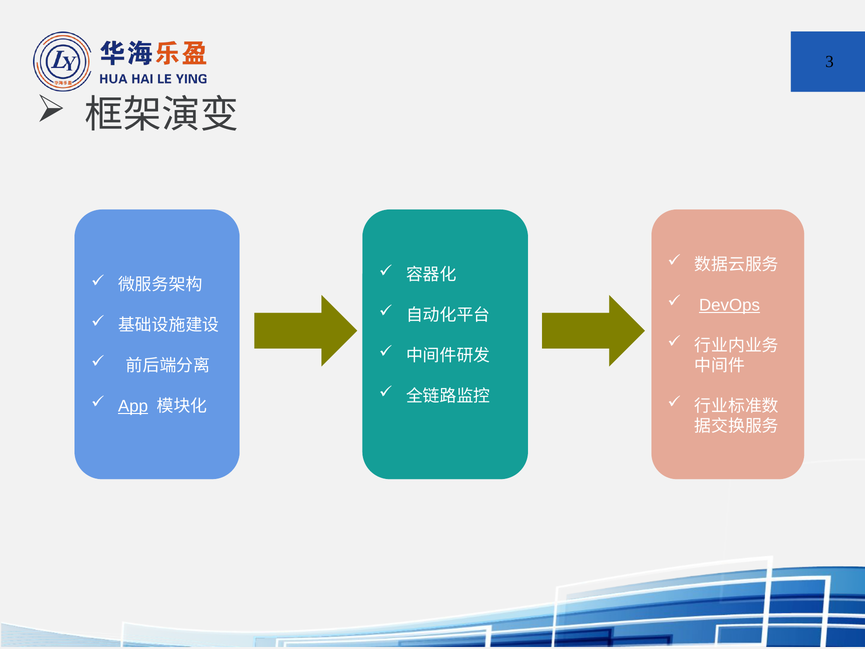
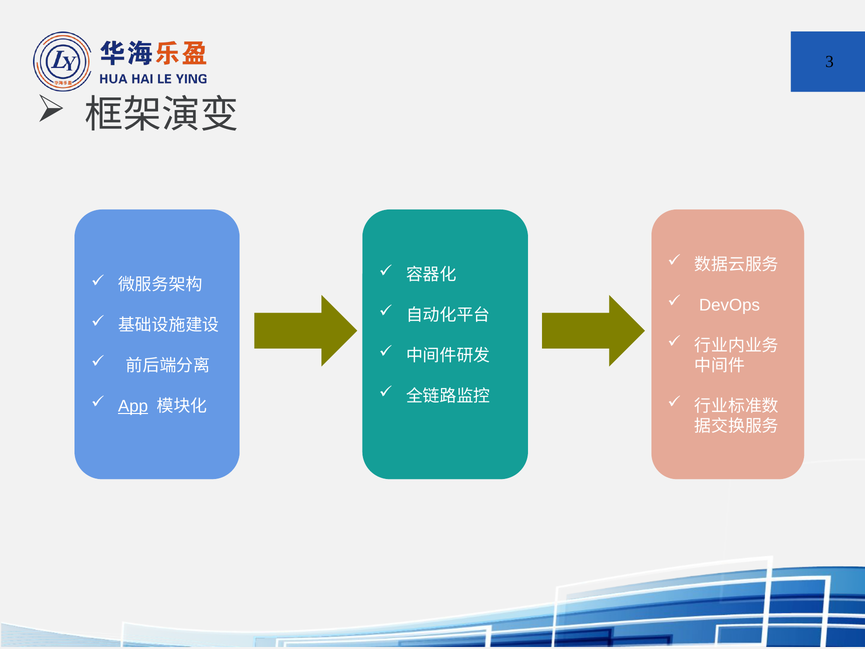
DevOps underline: present -> none
